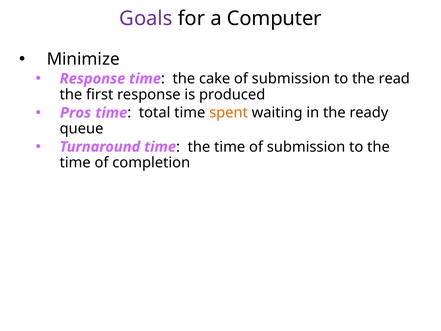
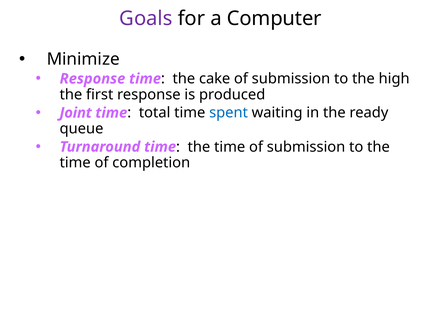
read: read -> high
Pros: Pros -> Joint
spent colour: orange -> blue
